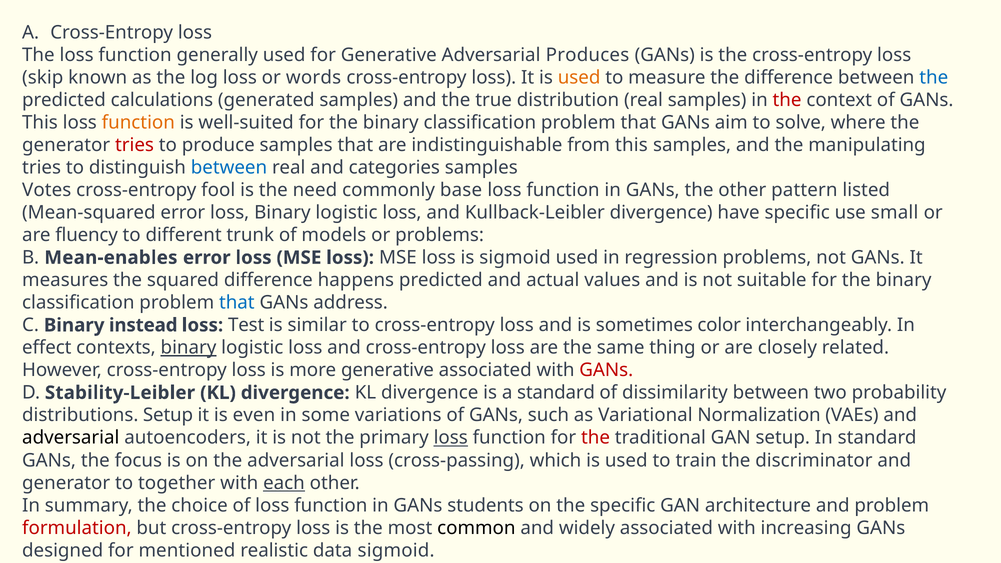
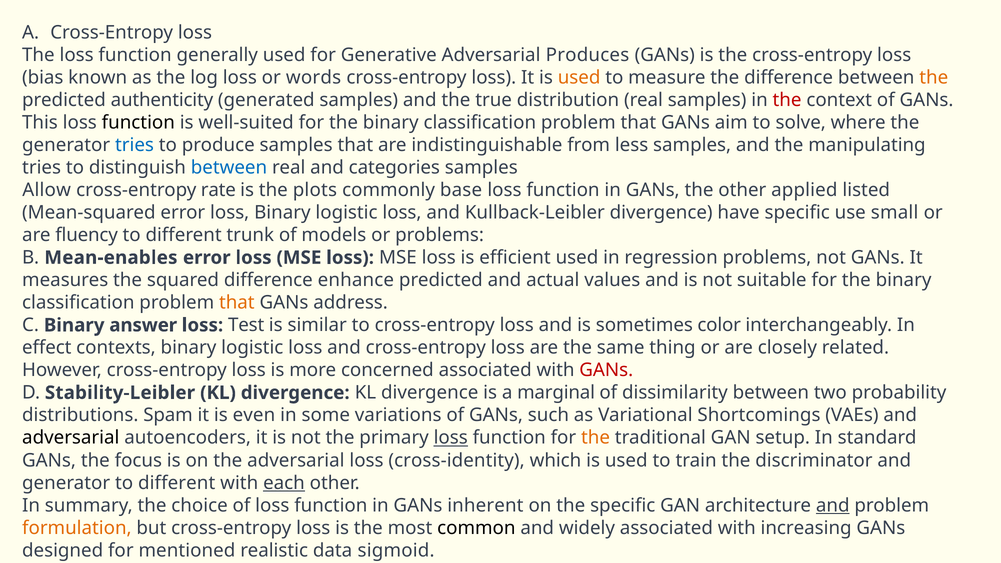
skip: skip -> bias
the at (934, 77) colour: blue -> orange
calculations: calculations -> authenticity
function at (138, 123) colour: orange -> black
tries at (134, 145) colour: red -> blue
from this: this -> less
Votes: Votes -> Allow
fool: fool -> rate
need: need -> plots
pattern: pattern -> applied
is sigmoid: sigmoid -> efficient
happens: happens -> enhance
that at (237, 303) colour: blue -> orange
instead: instead -> answer
binary at (189, 348) underline: present -> none
more generative: generative -> concerned
a standard: standard -> marginal
distributions Setup: Setup -> Spam
Normalization: Normalization -> Shortcomings
the at (596, 438) colour: red -> orange
cross-passing: cross-passing -> cross-identity
generator to together: together -> different
students: students -> inherent
and at (833, 505) underline: none -> present
formulation colour: red -> orange
